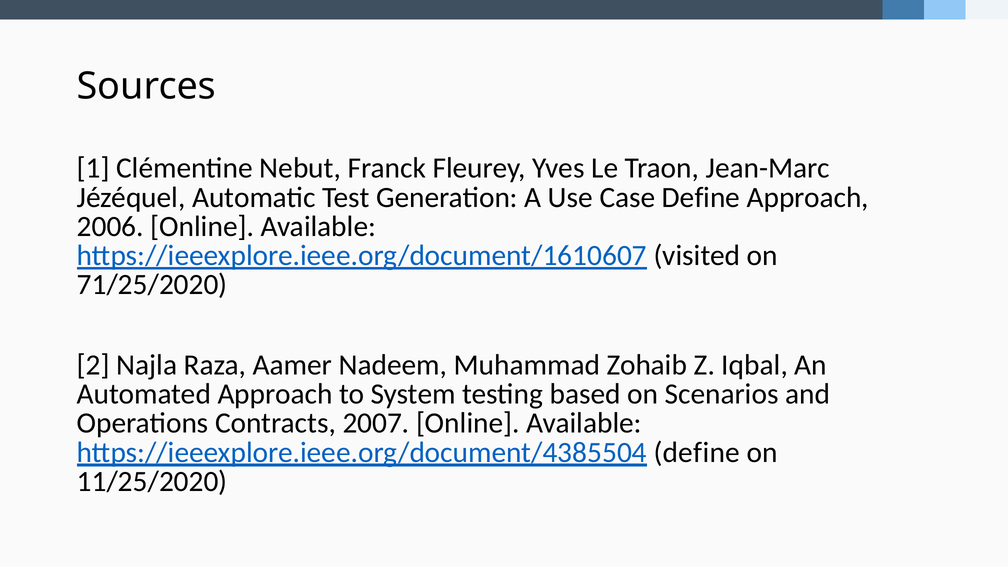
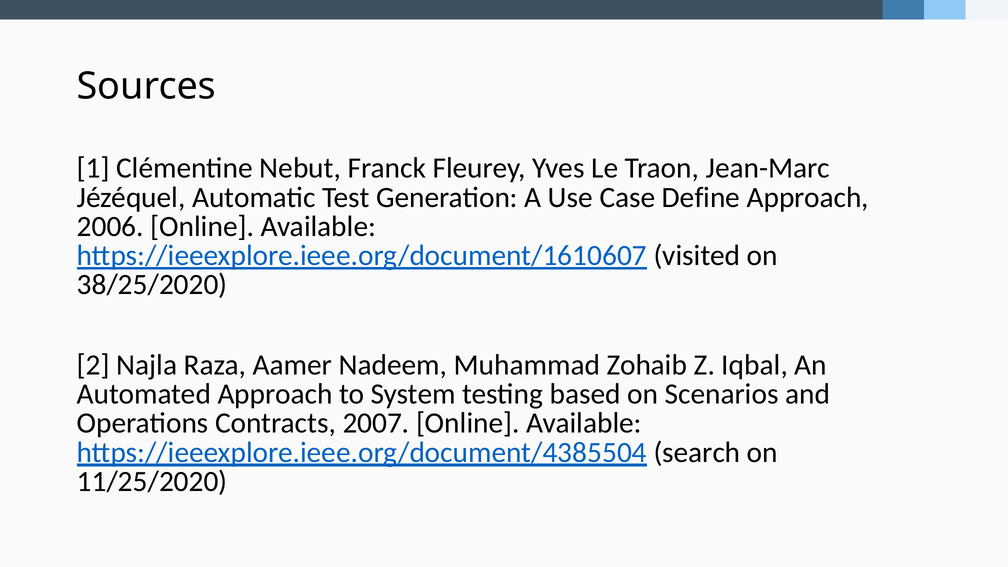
71/25/2020: 71/25/2020 -> 38/25/2020
https://ieeexplore.ieee.org/document/4385504 define: define -> search
